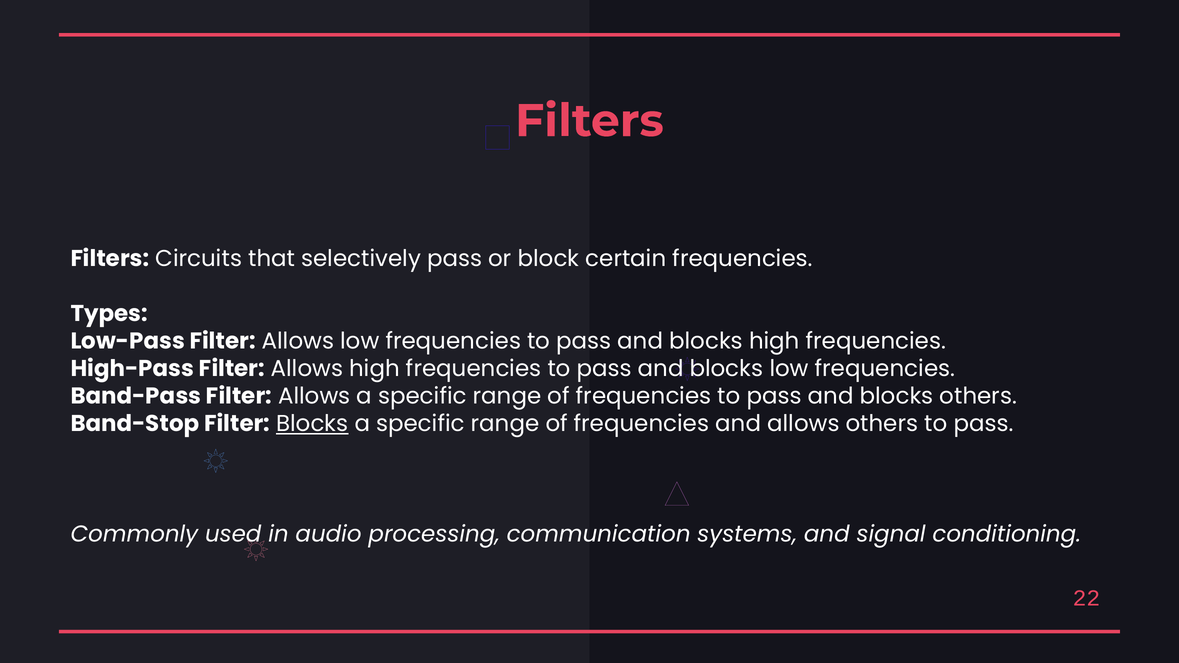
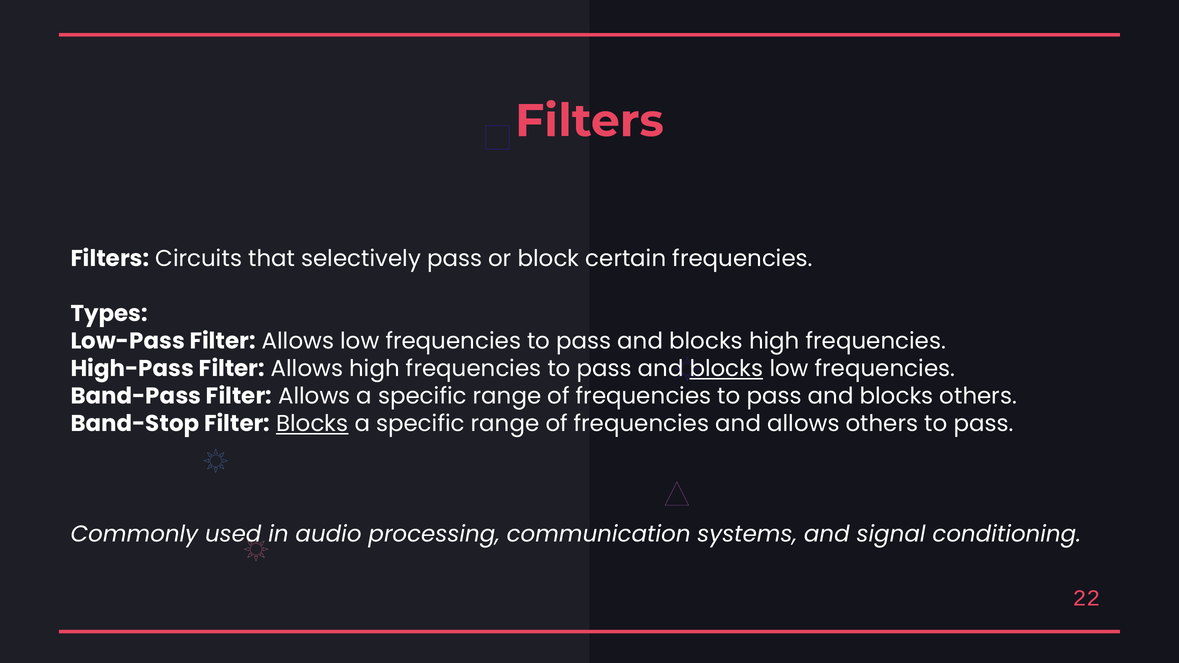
blocks at (726, 369) underline: none -> present
